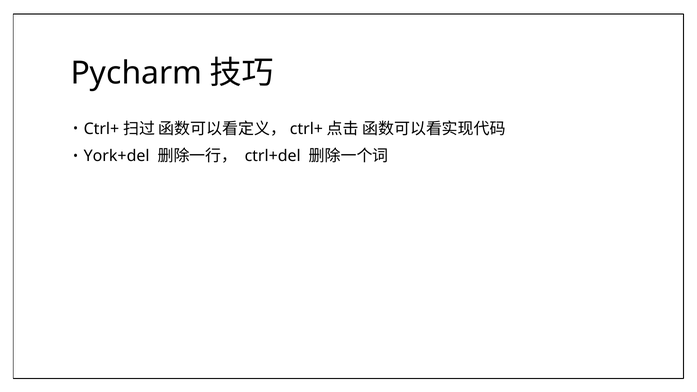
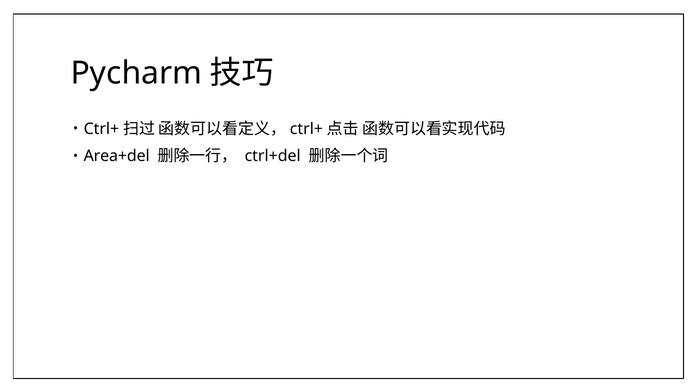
York+del: York+del -> Area+del
